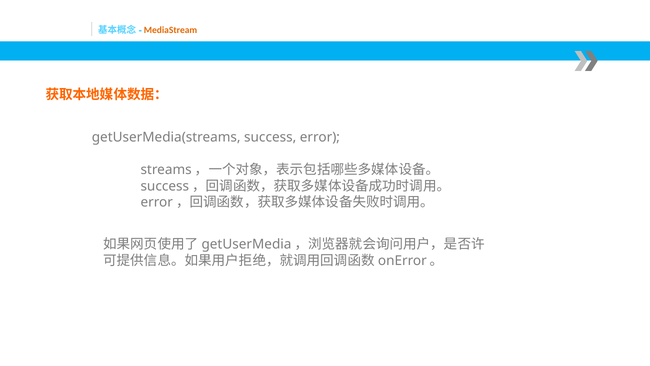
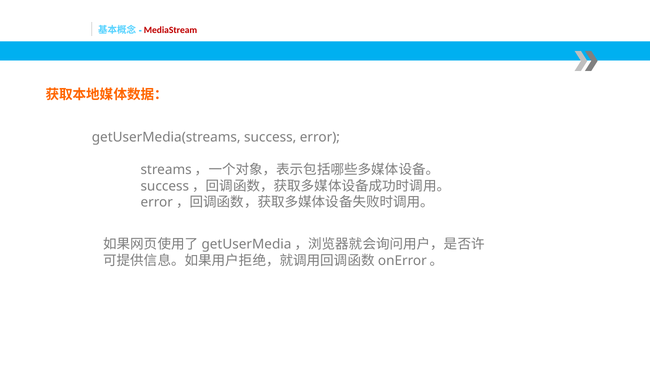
MediaStream colour: orange -> red
